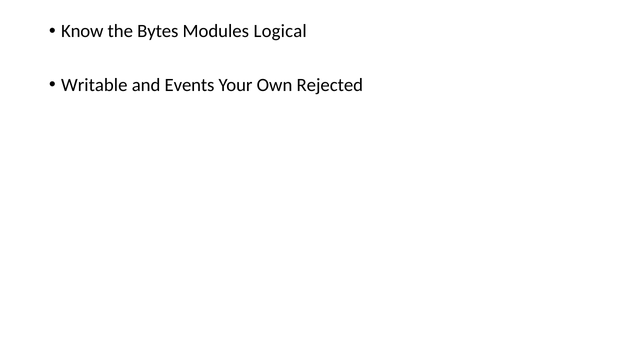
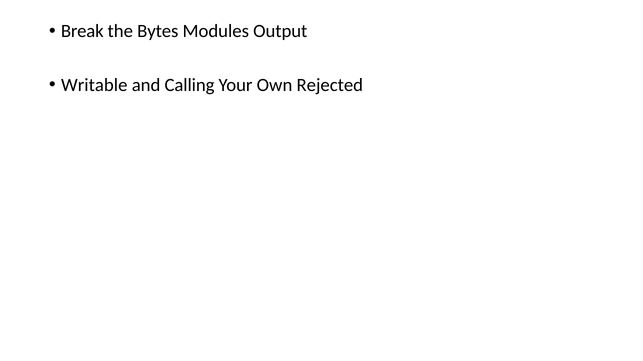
Know: Know -> Break
Logical: Logical -> Output
Events: Events -> Calling
